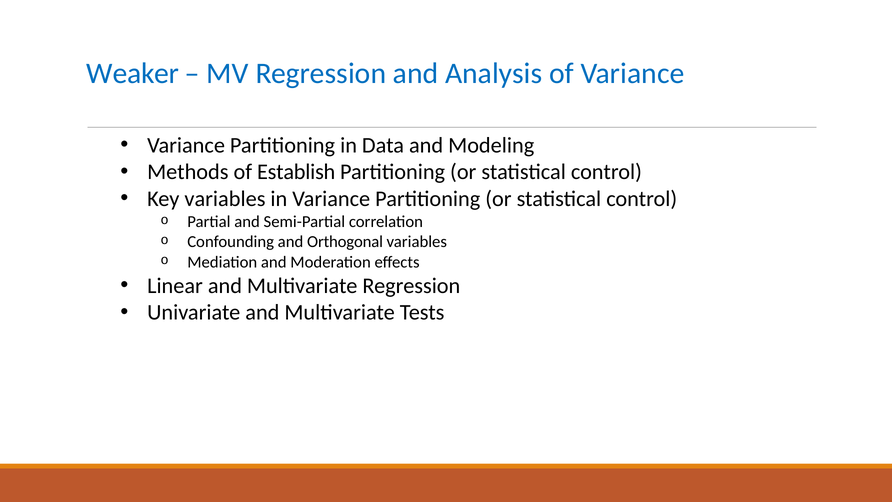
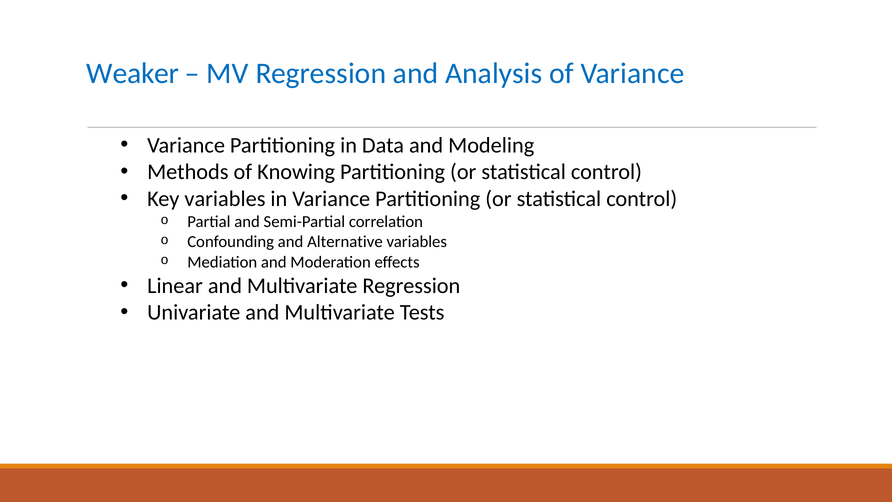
Establish: Establish -> Knowing
Orthogonal: Orthogonal -> Alternative
